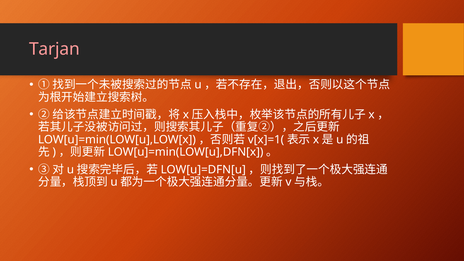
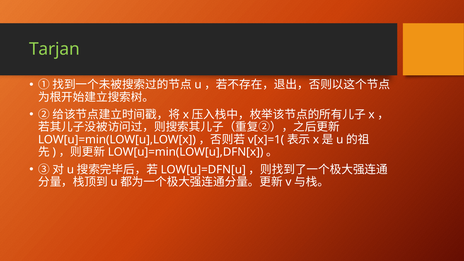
Tarjan colour: pink -> light green
